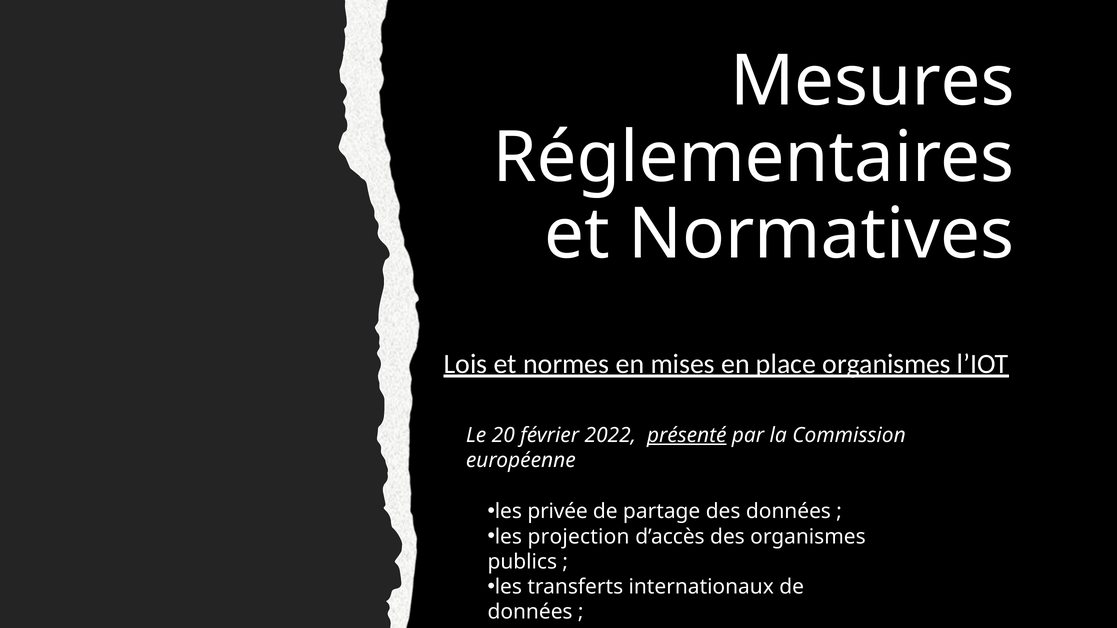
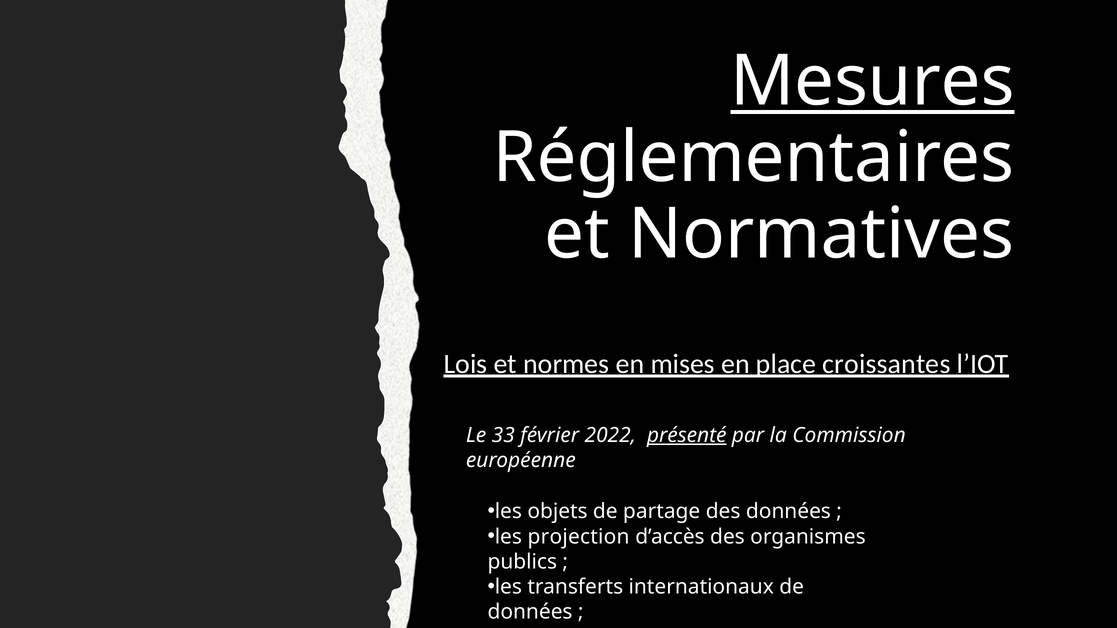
Mesures underline: none -> present
place organismes: organismes -> croissantes
20: 20 -> 33
privée: privée -> objets
